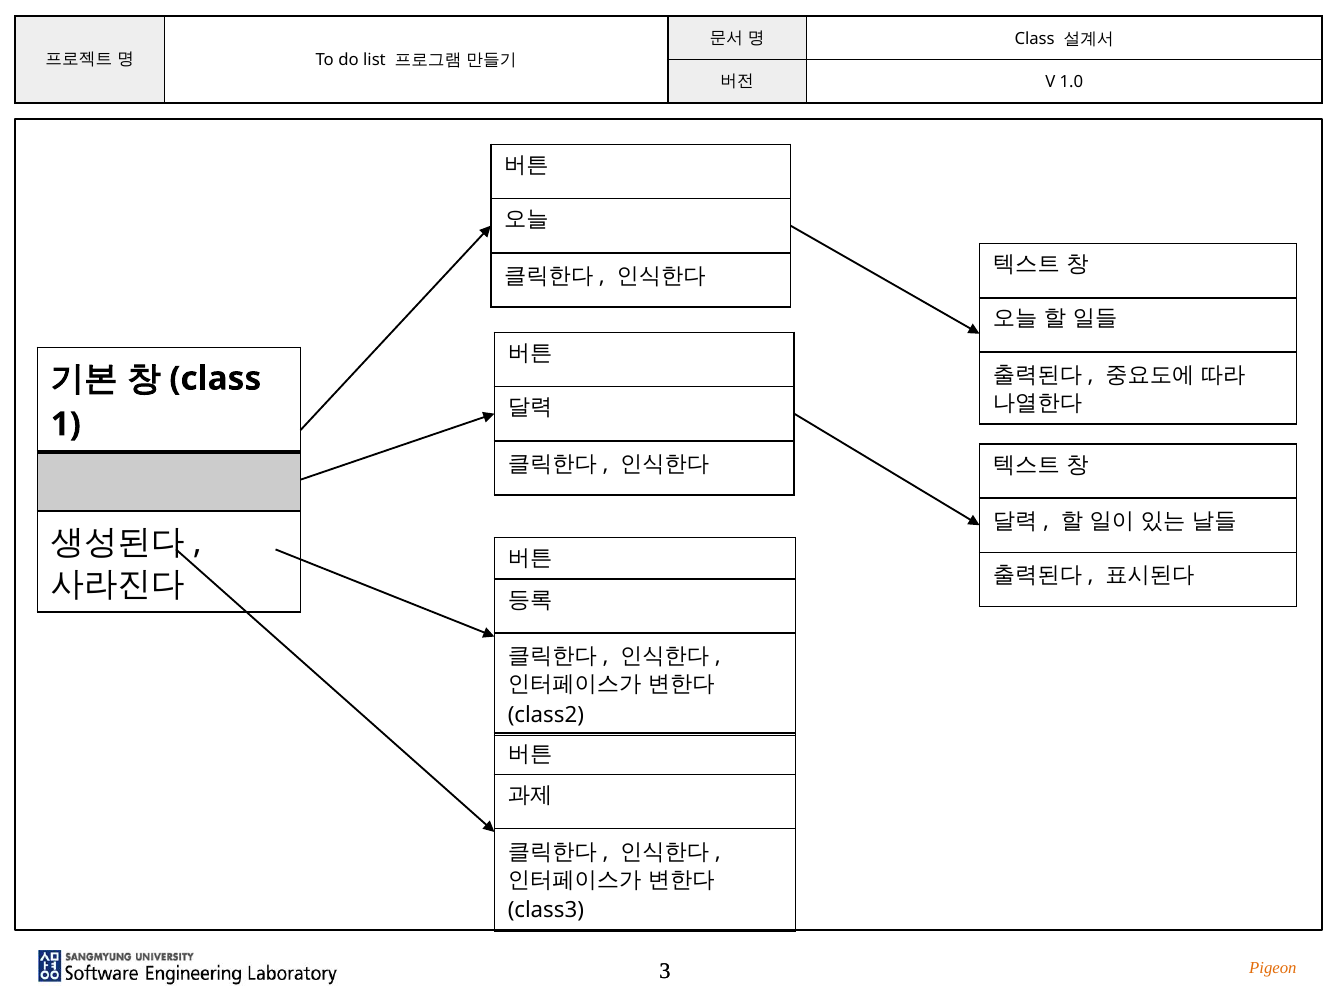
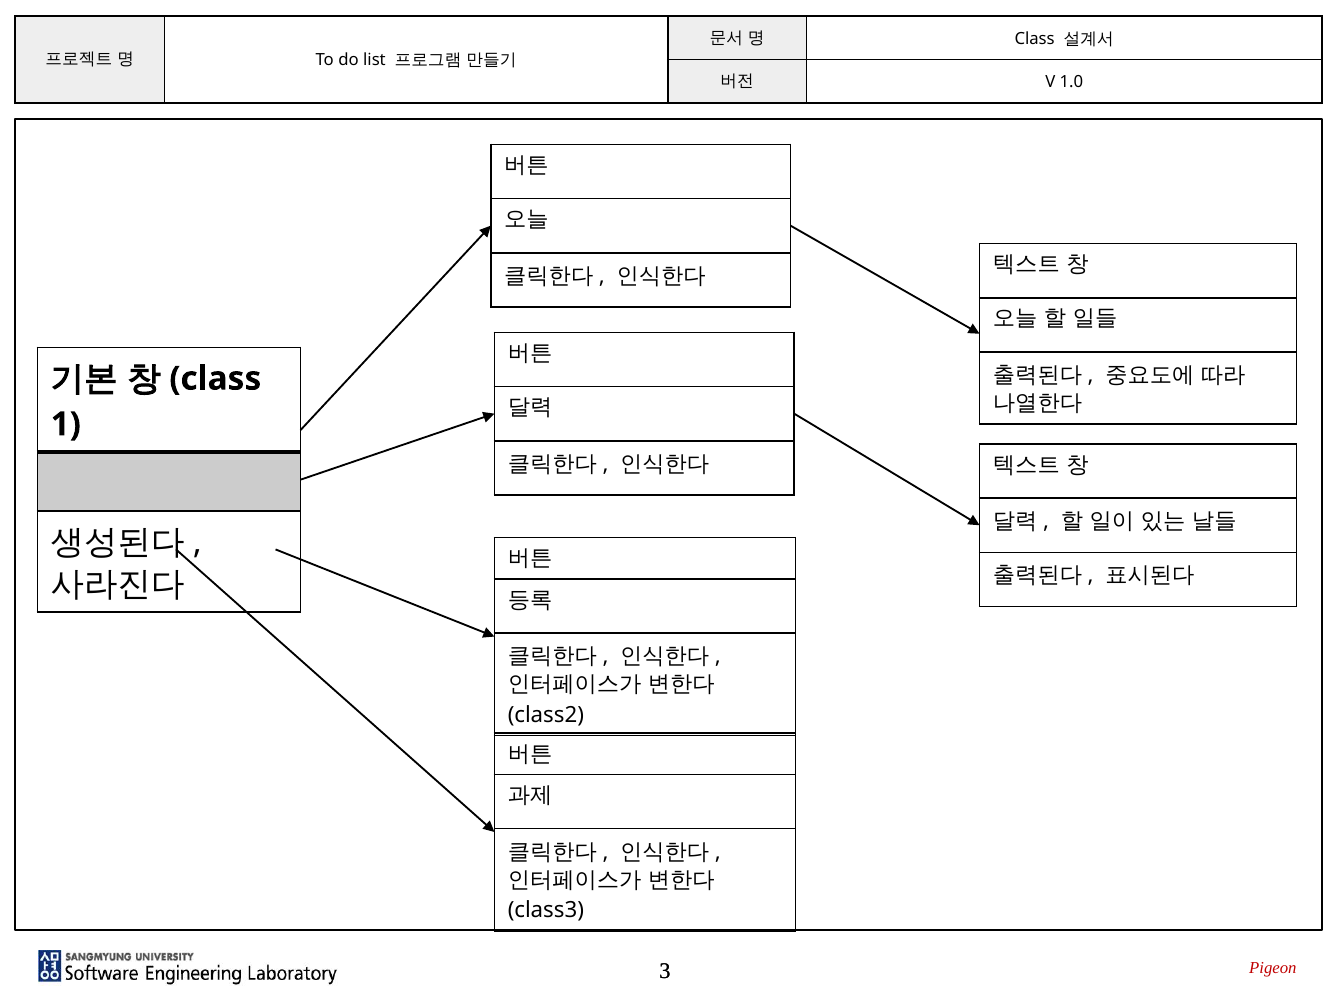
Pigeon colour: orange -> red
